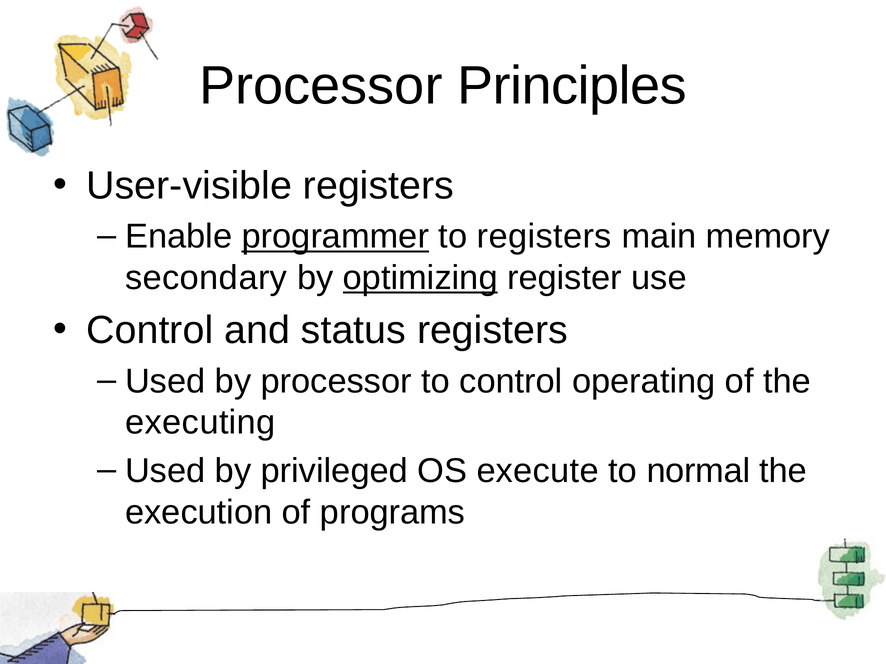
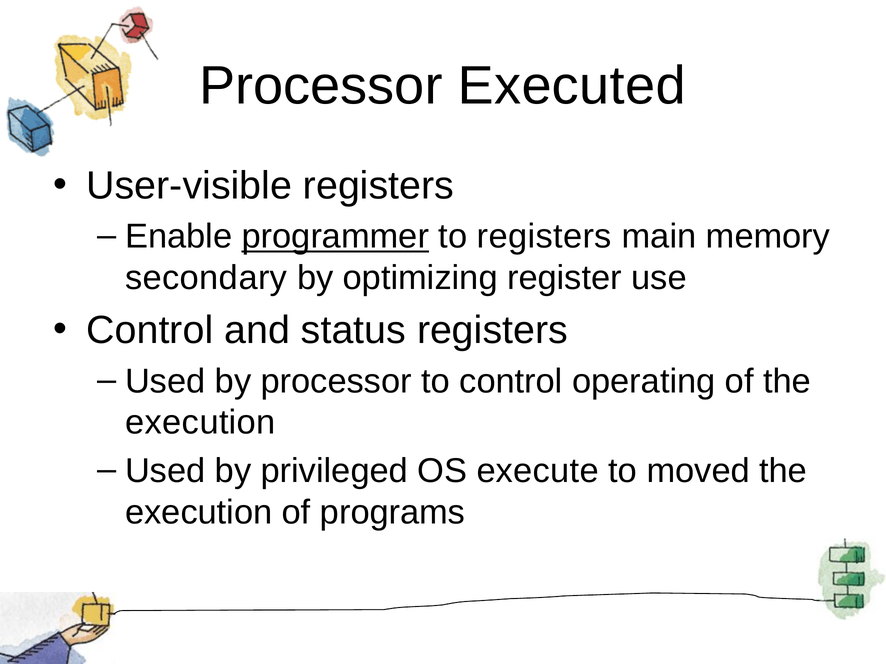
Principles: Principles -> Executed
optimizing underline: present -> none
executing at (200, 423): executing -> execution
normal: normal -> moved
